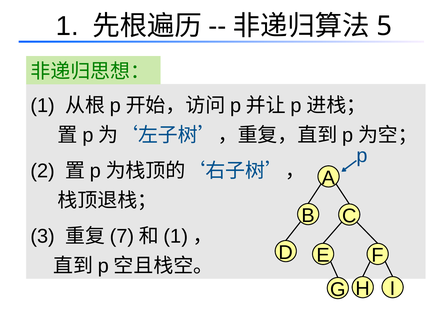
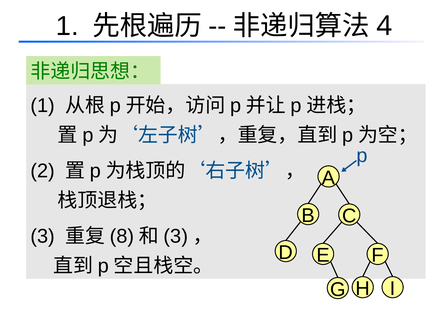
5: 5 -> 4
7: 7 -> 8
1 at (176, 236): 1 -> 3
